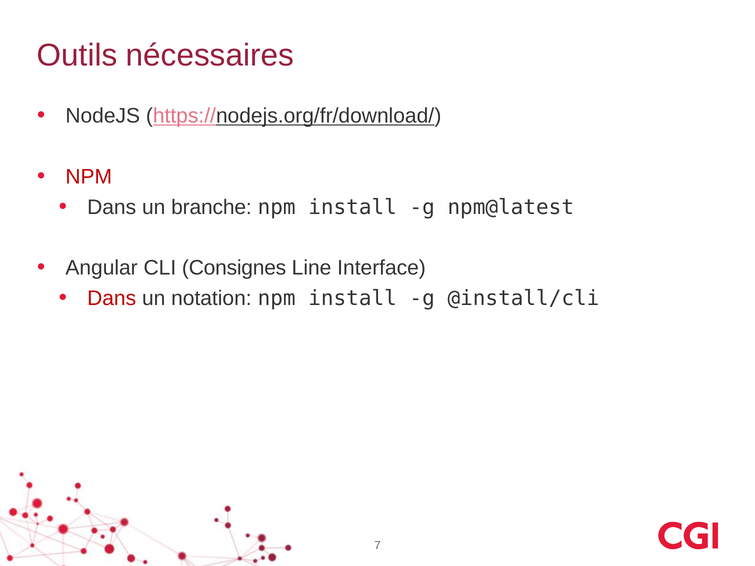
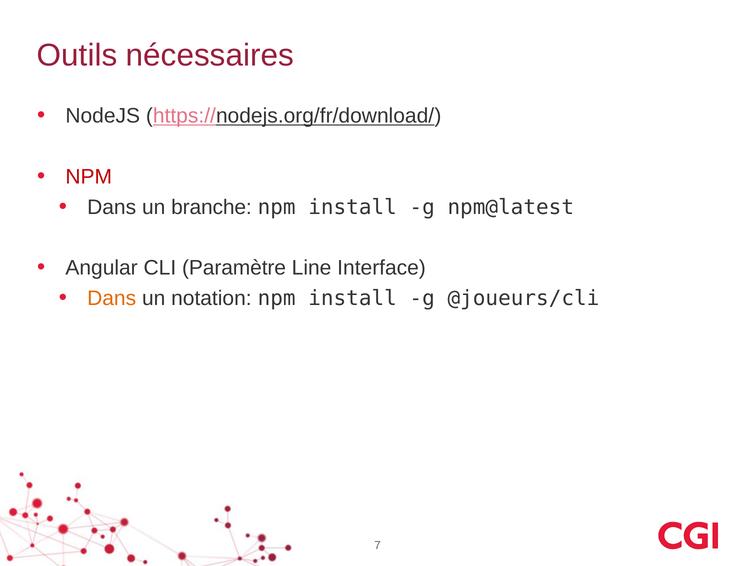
Consignes: Consignes -> Paramètre
Dans at (112, 298) colour: red -> orange
@install/cli: @install/cli -> @joueurs/cli
